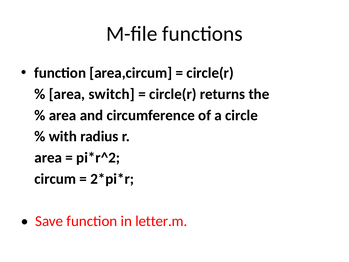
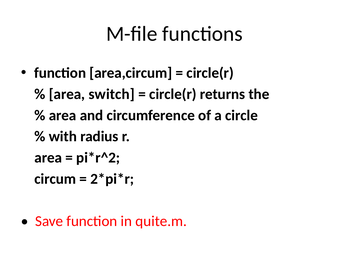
letter.m: letter.m -> quite.m
